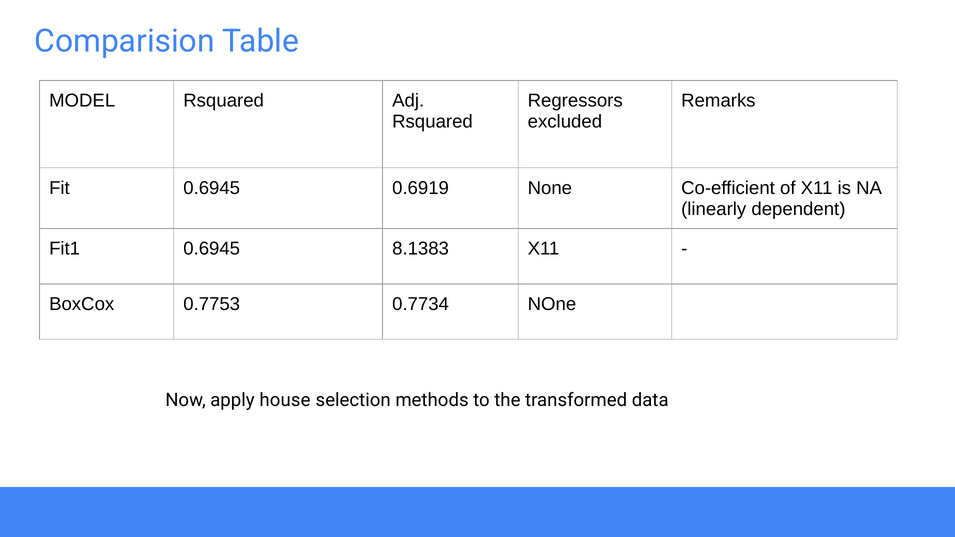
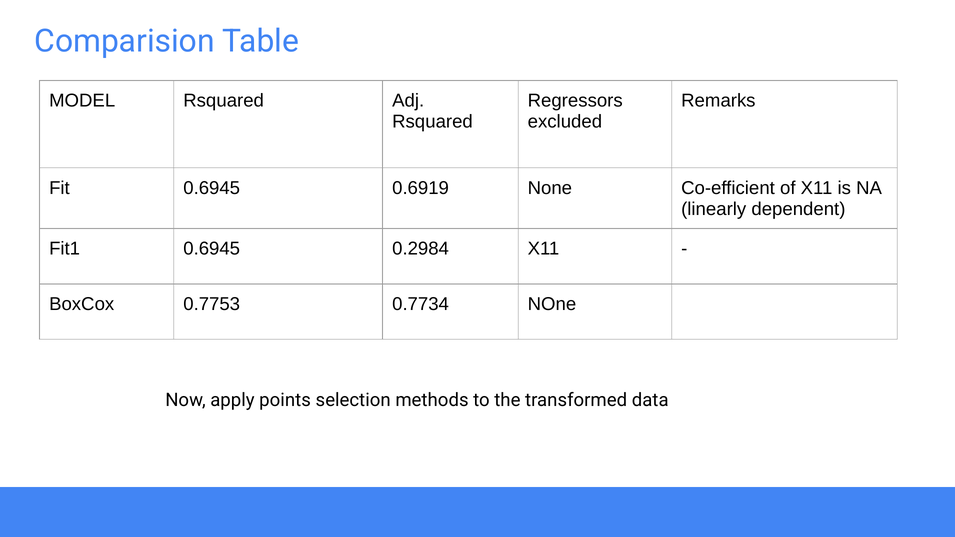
8.1383: 8.1383 -> 0.2984
house: house -> points
